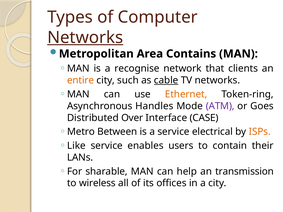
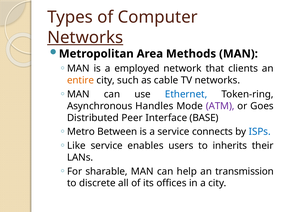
Contains: Contains -> Methods
recognise: recognise -> employed
cable underline: present -> none
Ethernet colour: orange -> blue
Over: Over -> Peer
CASE: CASE -> BASE
electrical: electrical -> connects
ISPs colour: orange -> blue
contain: contain -> inherits
wireless: wireless -> discrete
